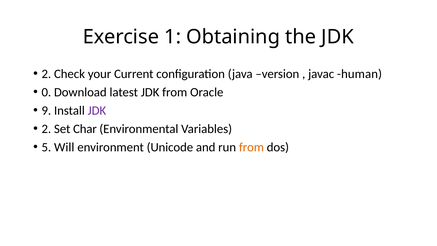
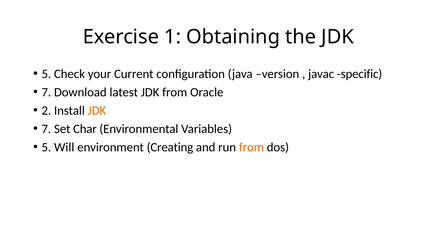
2 at (46, 74): 2 -> 5
human: human -> specific
0 at (46, 92): 0 -> 7
9: 9 -> 2
JDK at (97, 111) colour: purple -> orange
2 at (46, 129): 2 -> 7
Unicode: Unicode -> Creating
